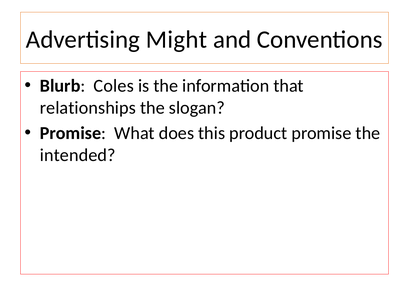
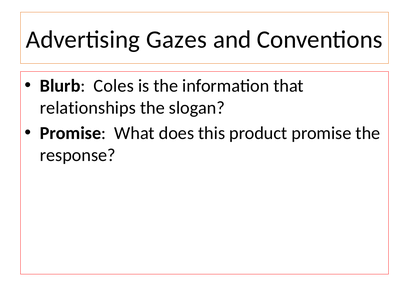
Might: Might -> Gazes
intended: intended -> response
